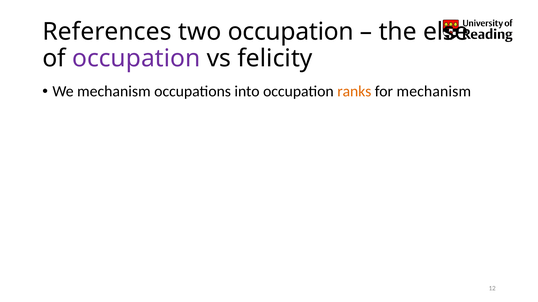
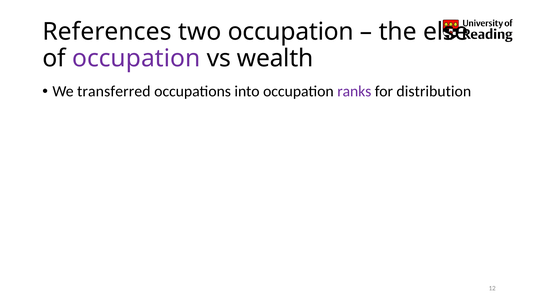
felicity: felicity -> wealth
We mechanism: mechanism -> transferred
ranks colour: orange -> purple
for mechanism: mechanism -> distribution
